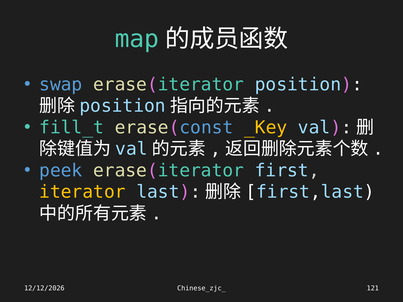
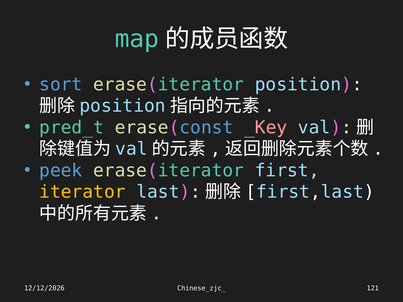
swap: swap -> sort
fill_t: fill_t -> pred_t
_Key colour: yellow -> pink
